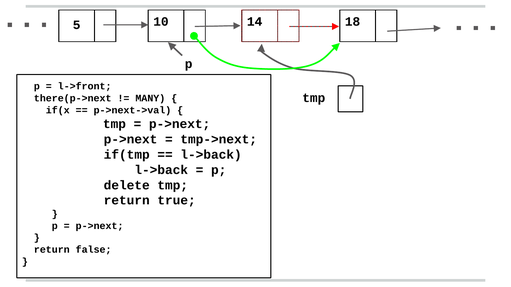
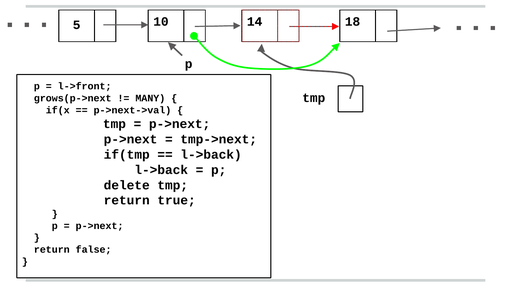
there(p->next: there(p->next -> grows(p->next
